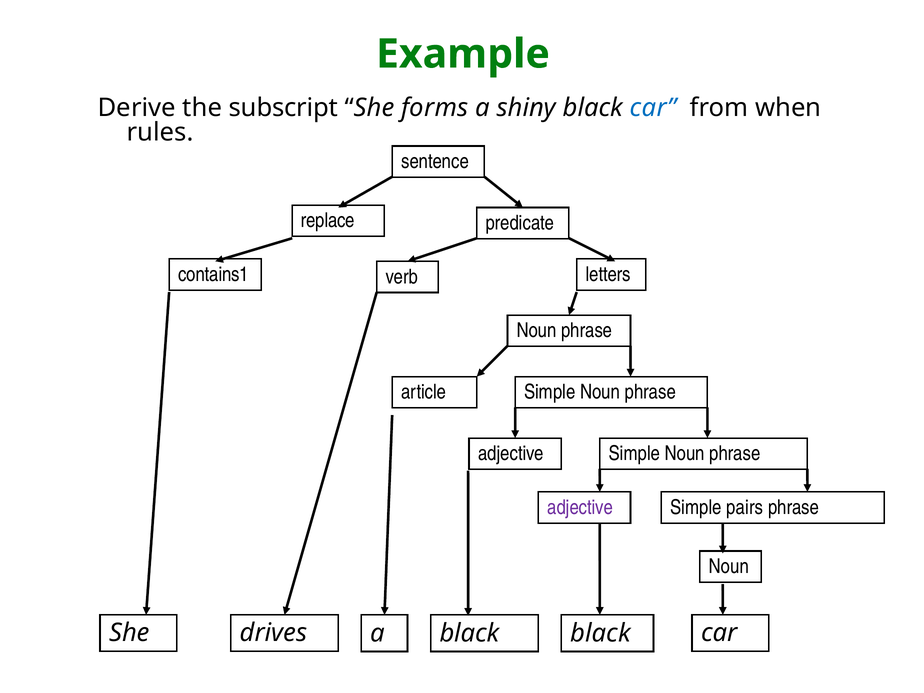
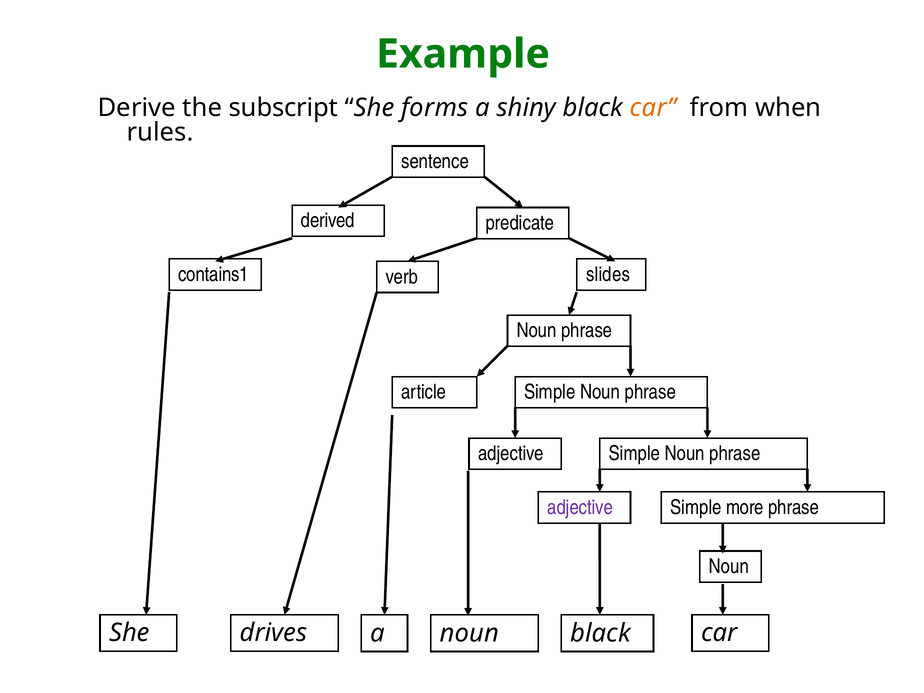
car at (653, 108) colour: blue -> orange
replace: replace -> derived
letters: letters -> slides
pairs: pairs -> more
a black: black -> noun
